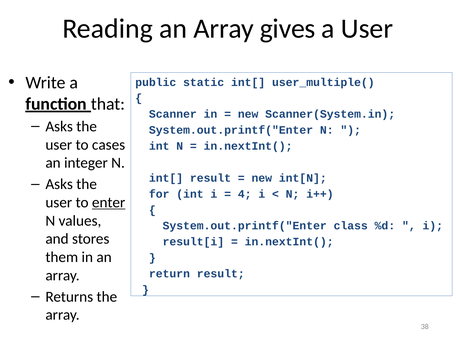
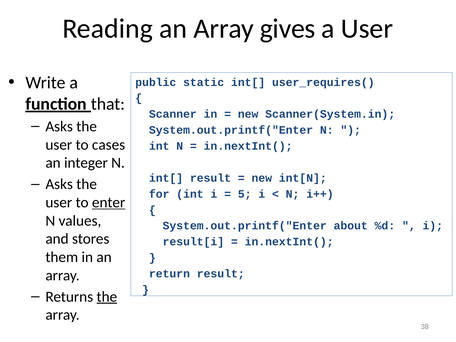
user_multiple(: user_multiple( -> user_requires(
4: 4 -> 5
class: class -> about
the at (107, 297) underline: none -> present
